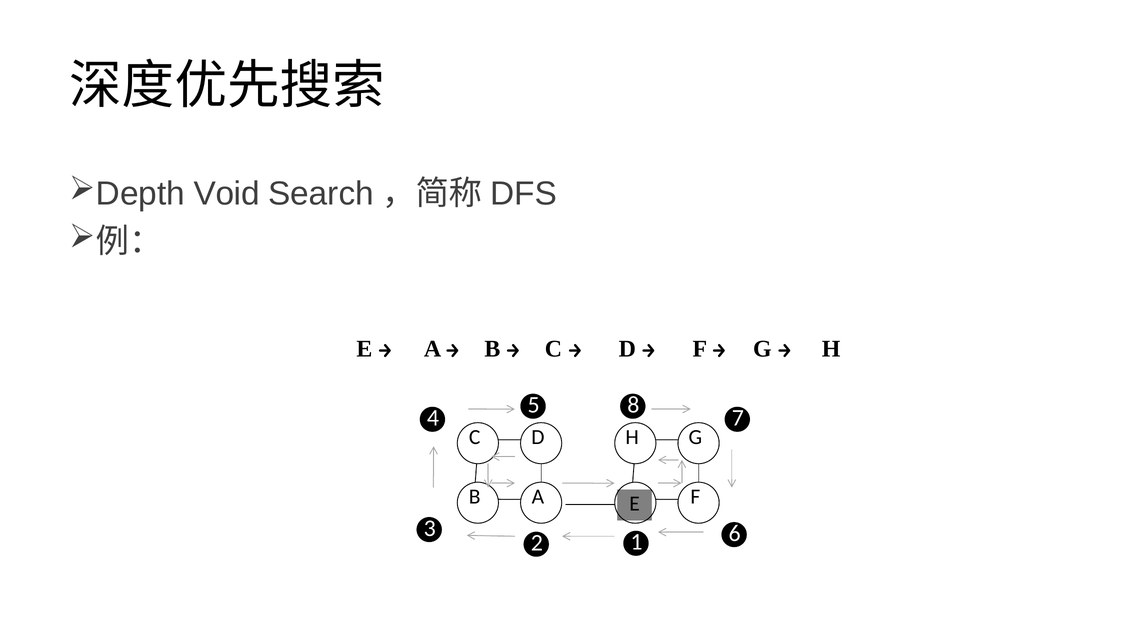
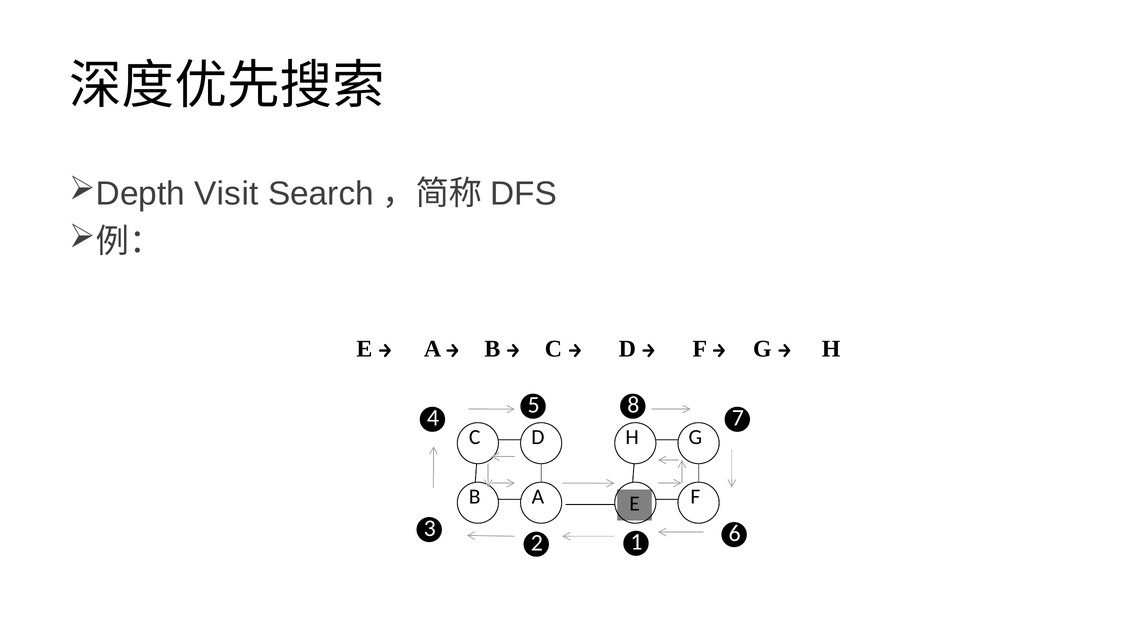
Void: Void -> Visit
